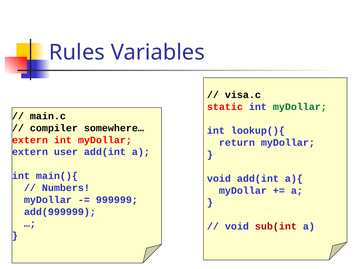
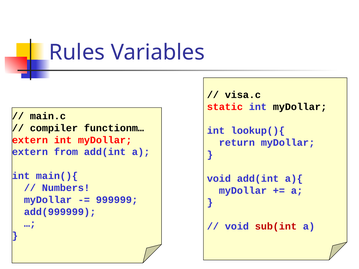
myDollar at (300, 107) colour: green -> black
somewhere…: somewhere… -> functionm…
user: user -> from
